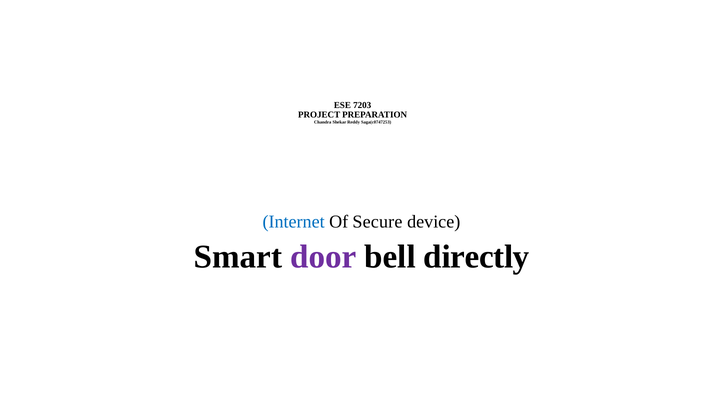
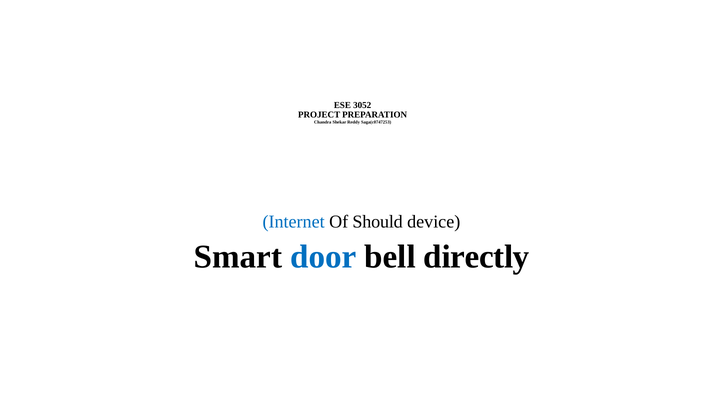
7203: 7203 -> 3052
Secure: Secure -> Should
door colour: purple -> blue
